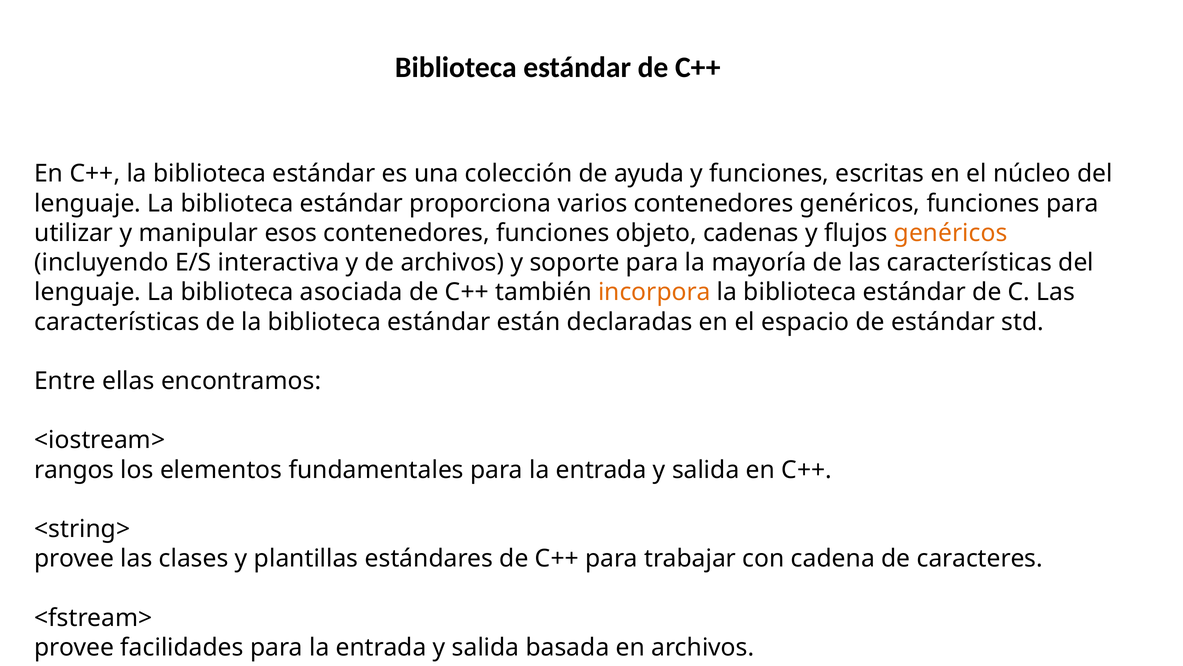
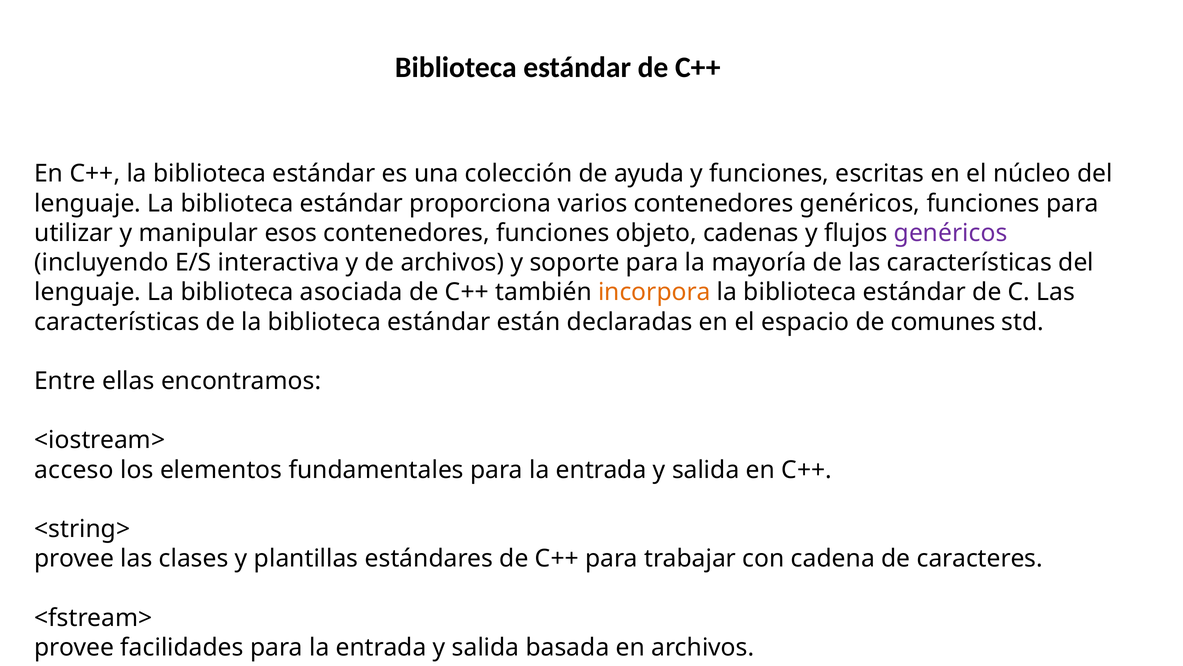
genéricos at (951, 233) colour: orange -> purple
de estándar: estándar -> comunes
rangos: rangos -> acceso
